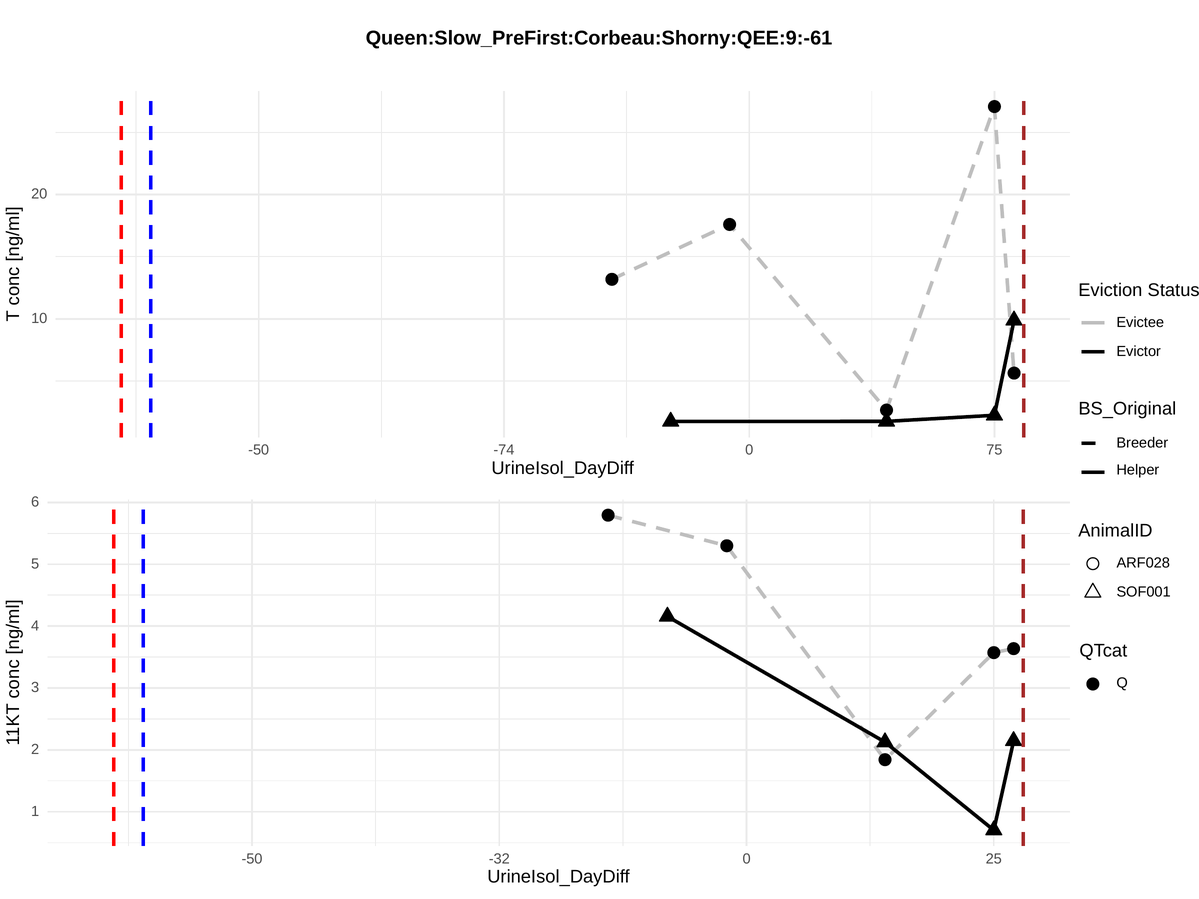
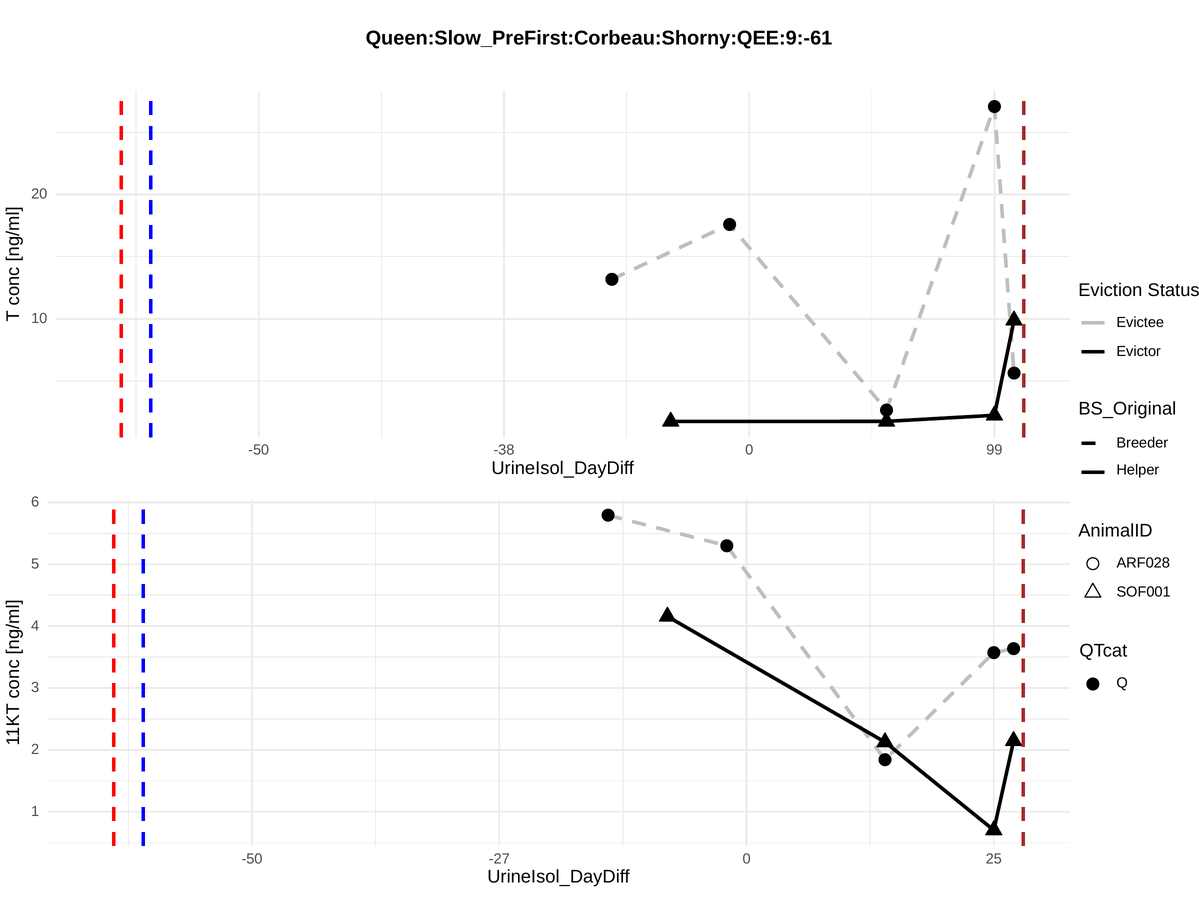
-74: -74 -> -38
75: 75 -> 99
-32: -32 -> -27
